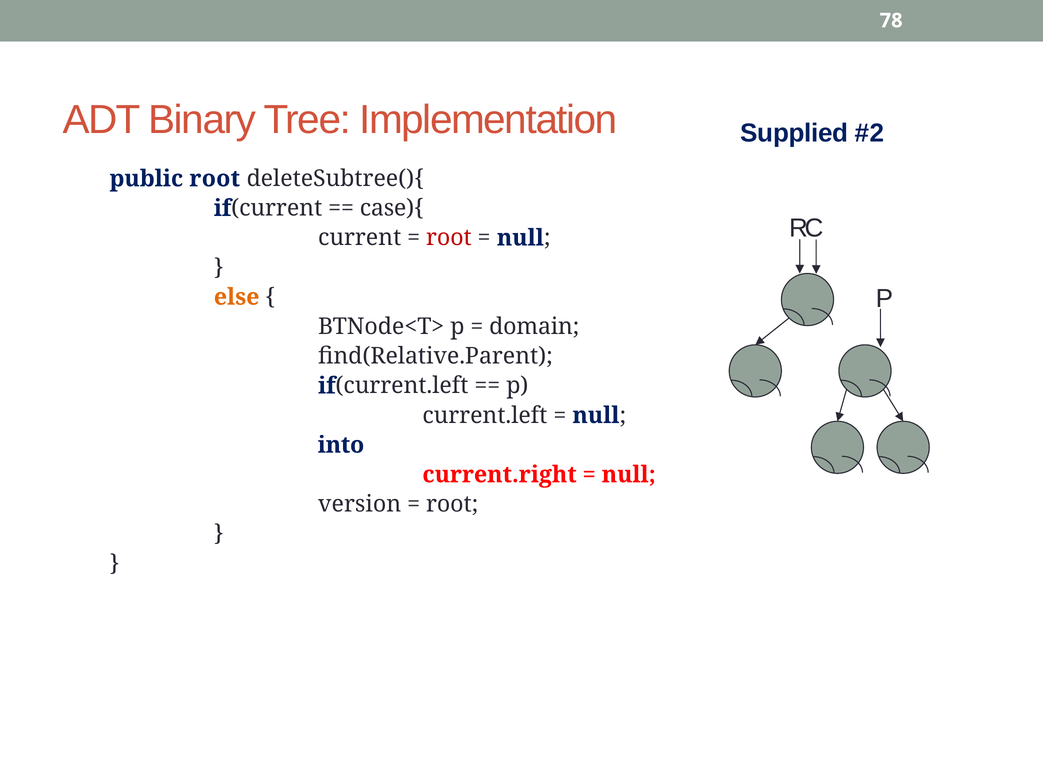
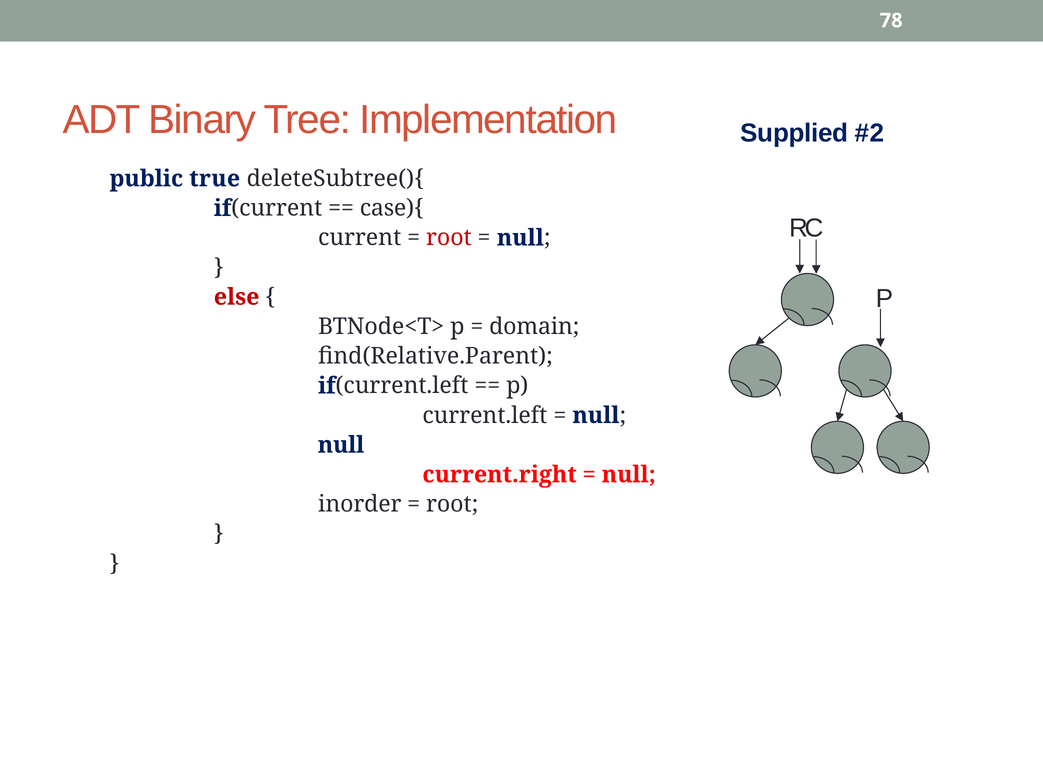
public root: root -> true
else colour: orange -> red
into at (341, 445): into -> null
version: version -> inorder
